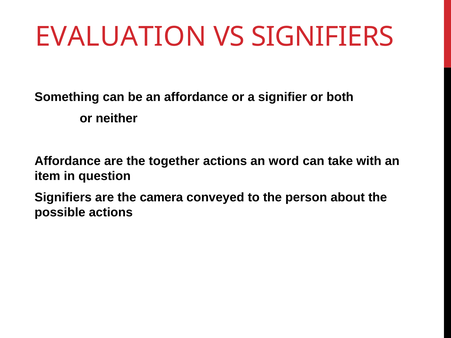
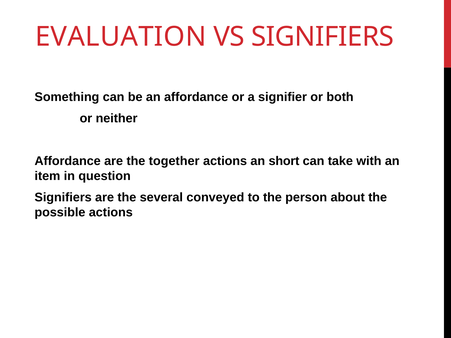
word: word -> short
camera: camera -> several
